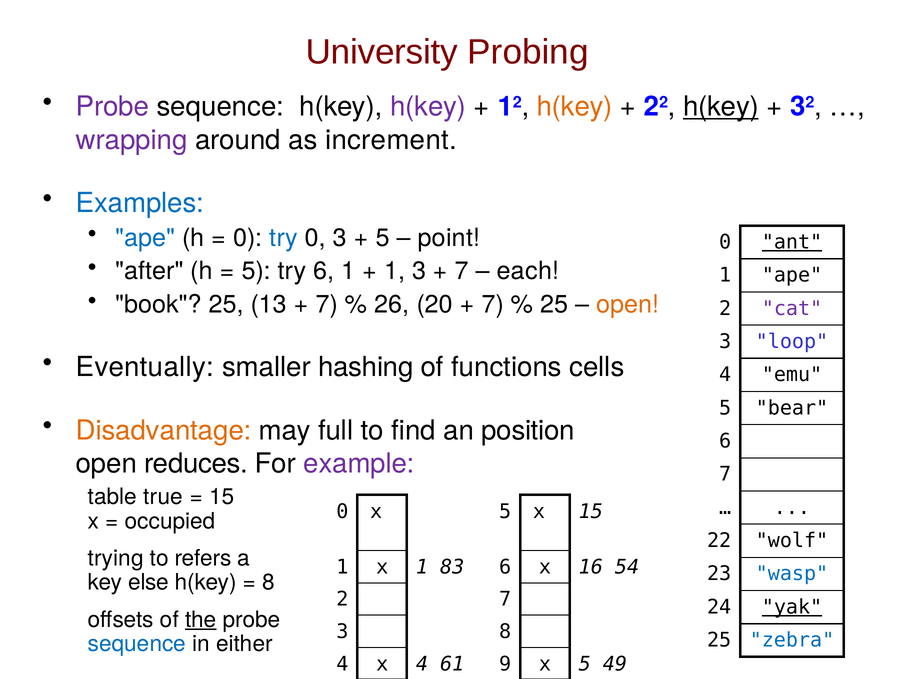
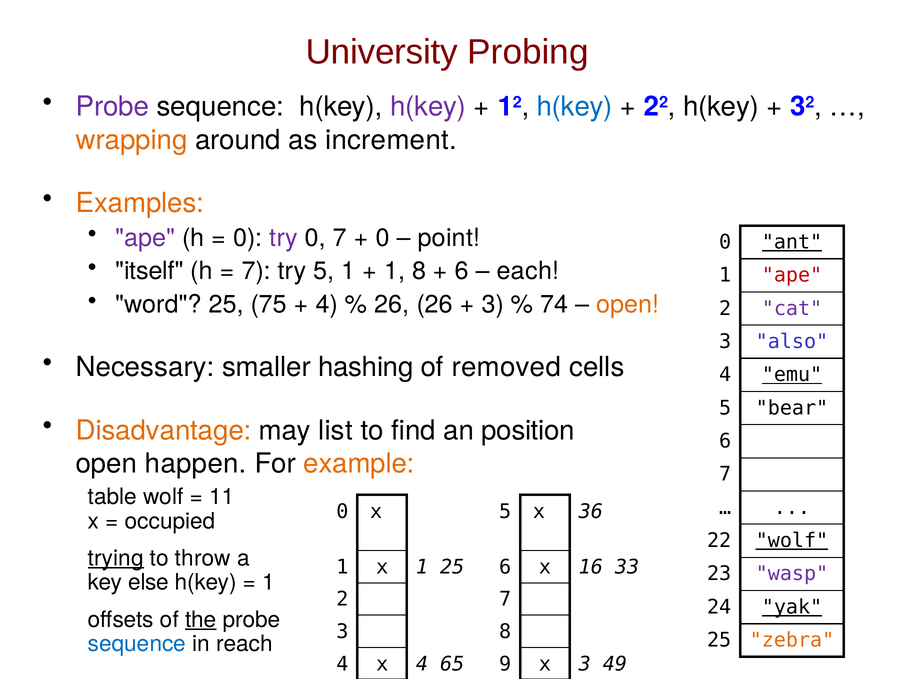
h(key at (575, 107) colour: orange -> blue
h(key at (721, 107) underline: present -> none
wrapping colour: purple -> orange
Examples colour: blue -> orange
ape at (145, 238) colour: blue -> purple
try at (284, 238) colour: blue -> purple
0 3: 3 -> 7
5 at (383, 238): 5 -> 0
after: after -> itself
5 at (256, 271): 5 -> 7
try 6: 6 -> 5
1 3: 3 -> 8
7 at (462, 271): 7 -> 6
ape at (792, 275) colour: black -> red
book: book -> word
13: 13 -> 75
7 at (327, 304): 7 -> 4
26 20: 20 -> 26
7 at (493, 304): 7 -> 3
25 at (554, 304): 25 -> 74
loop: loop -> also
Eventually: Eventually -> Necessary
functions: functions -> removed
emu underline: none -> present
full: full -> list
reduces: reduces -> happen
example colour: purple -> orange
table true: true -> wolf
15 at (222, 496): 15 -> 11
x 15: 15 -> 36
wolf at (792, 540) underline: none -> present
trying underline: none -> present
refers: refers -> throw
1 83: 83 -> 25
54: 54 -> 33
wasp colour: blue -> purple
8 at (269, 582): 8 -> 1
zebra colour: blue -> orange
either: either -> reach
61: 61 -> 65
x 5: 5 -> 3
